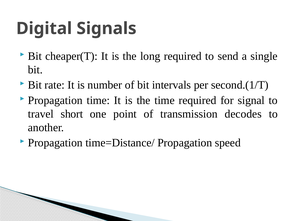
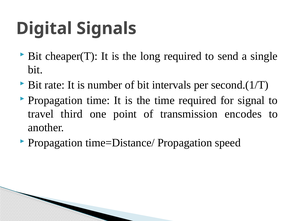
short: short -> third
decodes: decodes -> encodes
